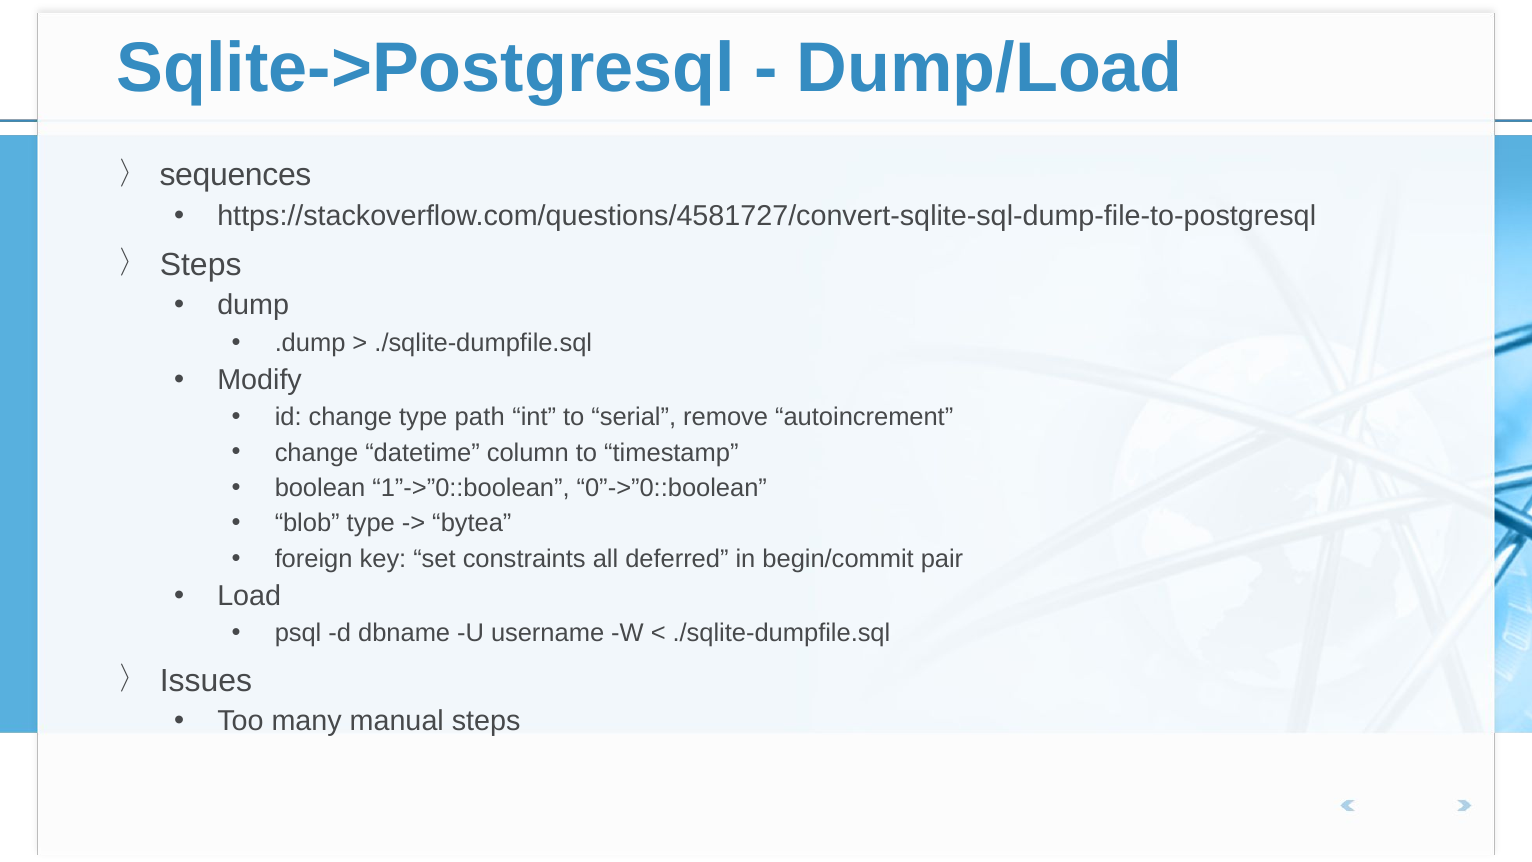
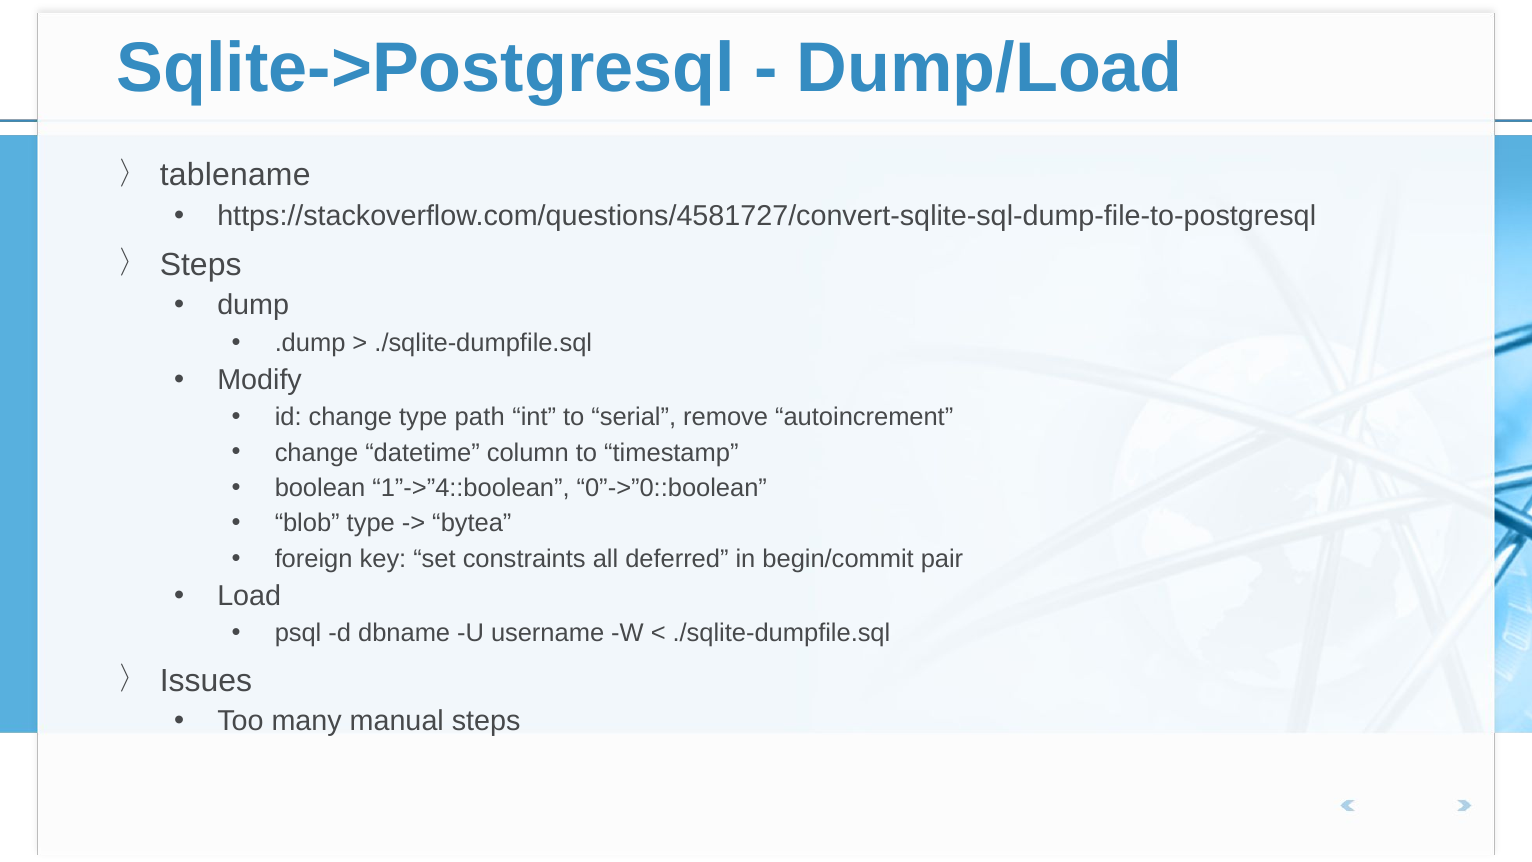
sequences: sequences -> tablename
1”->”0::boolean: 1”->”0::boolean -> 1”->”4::boolean
